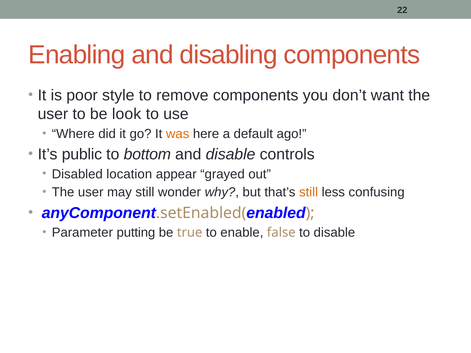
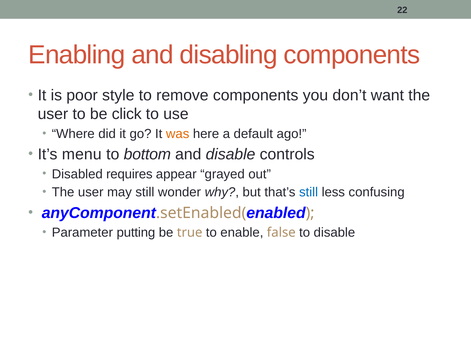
look: look -> click
public: public -> menu
location: location -> requires
still at (309, 192) colour: orange -> blue
